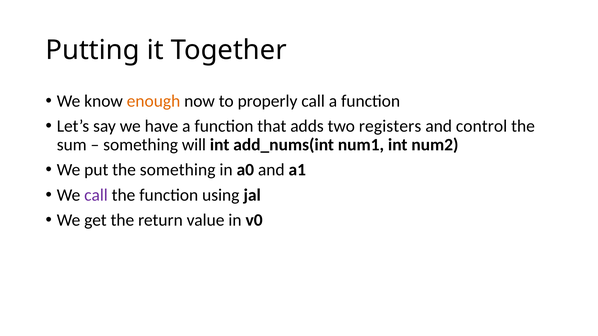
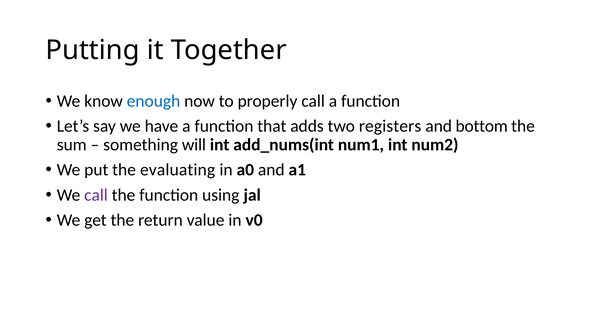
enough colour: orange -> blue
control: control -> bottom
the something: something -> evaluating
